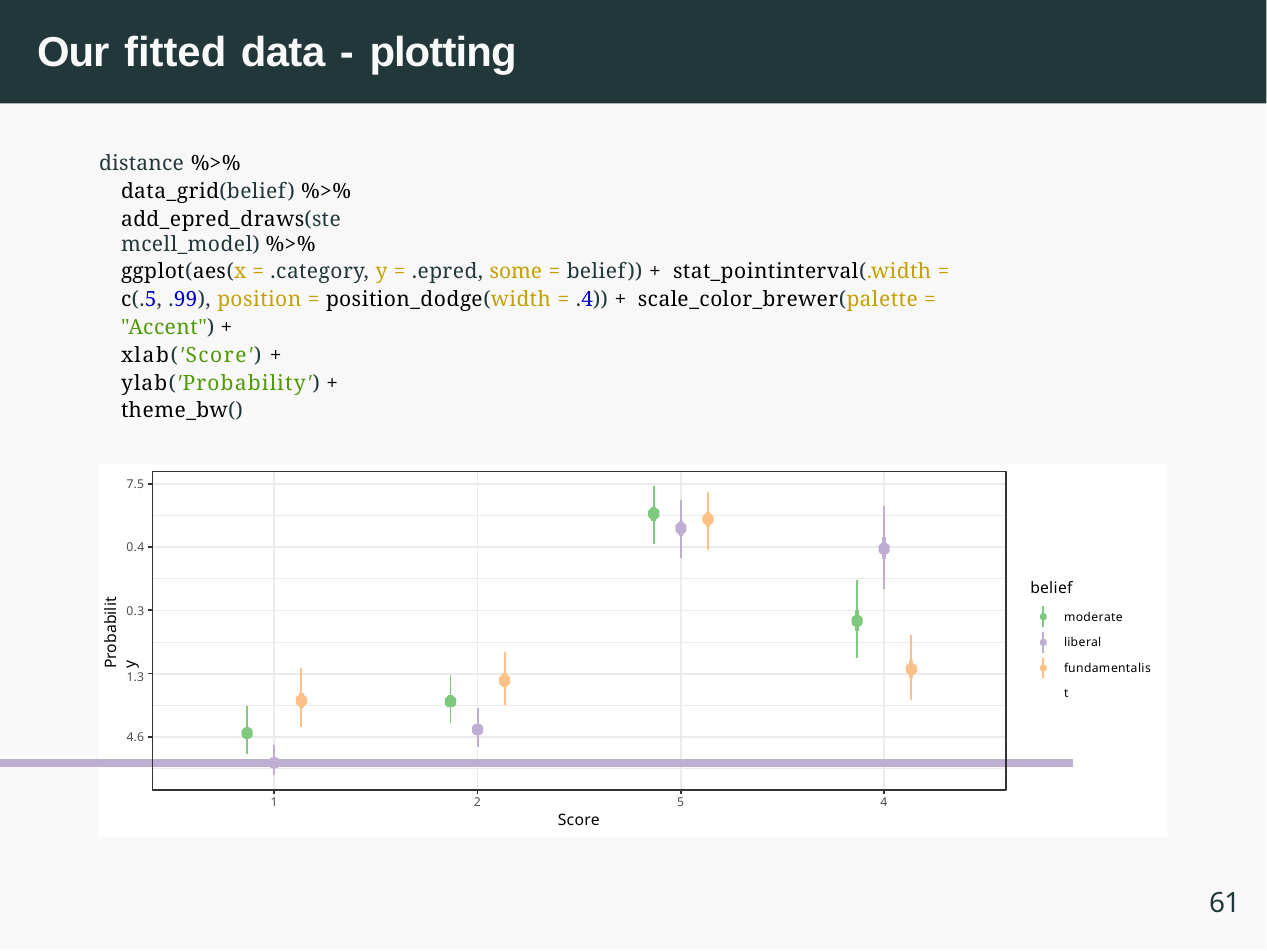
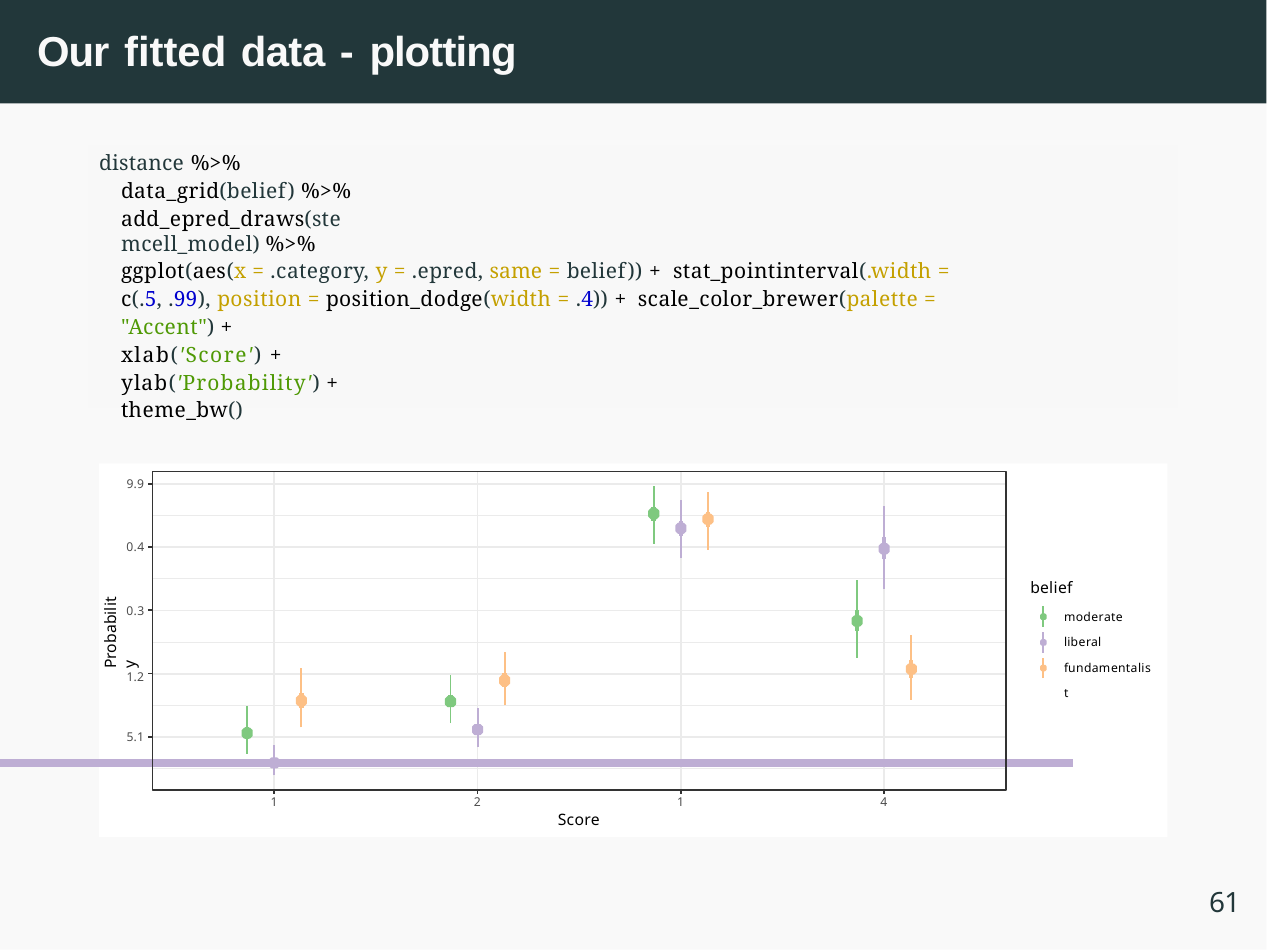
some: some -> same
7.5: 7.5 -> 9.9
1.3: 1.3 -> 1.2
4.6: 4.6 -> 5.1
2 5: 5 -> 1
